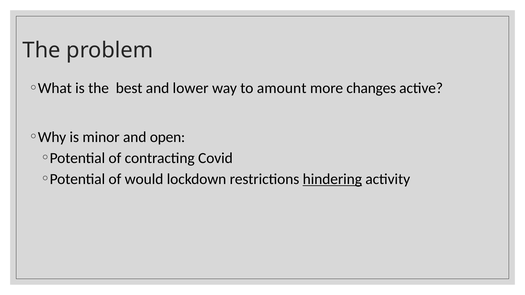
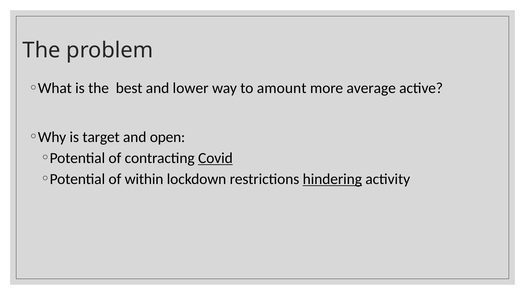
changes: changes -> average
minor: minor -> target
Covid underline: none -> present
would: would -> within
